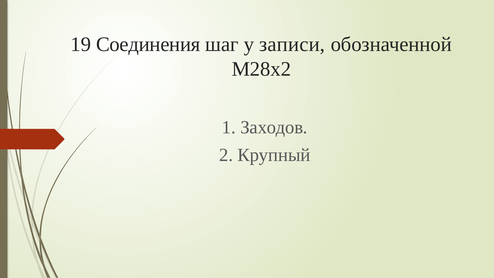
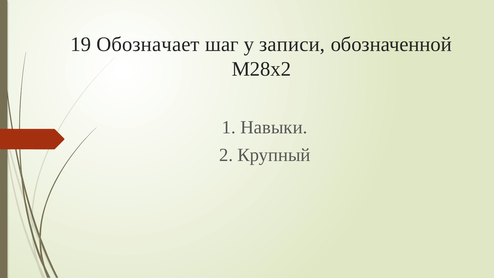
Соединения: Соединения -> Обозначает
Заходов: Заходов -> Навыки
